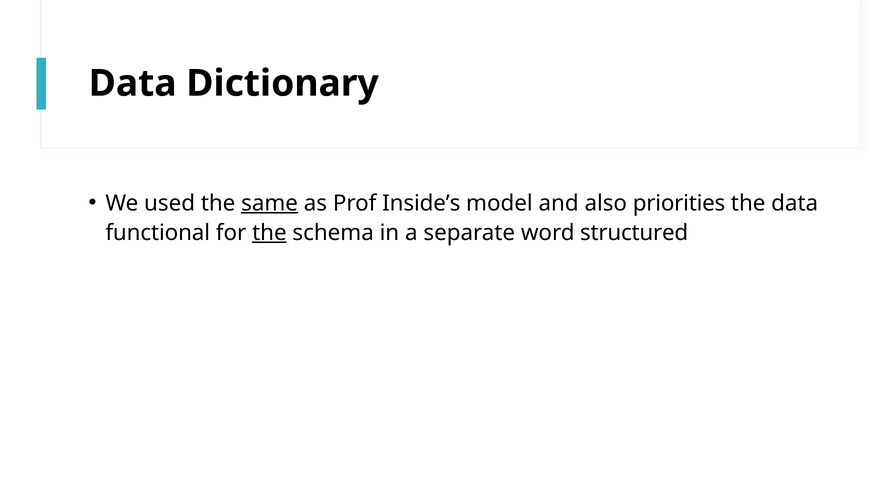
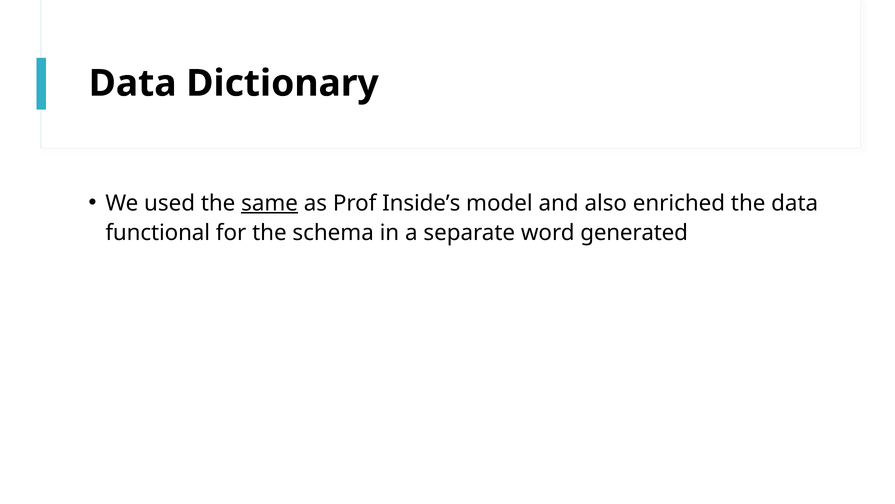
priorities: priorities -> enriched
the at (269, 232) underline: present -> none
structured: structured -> generated
